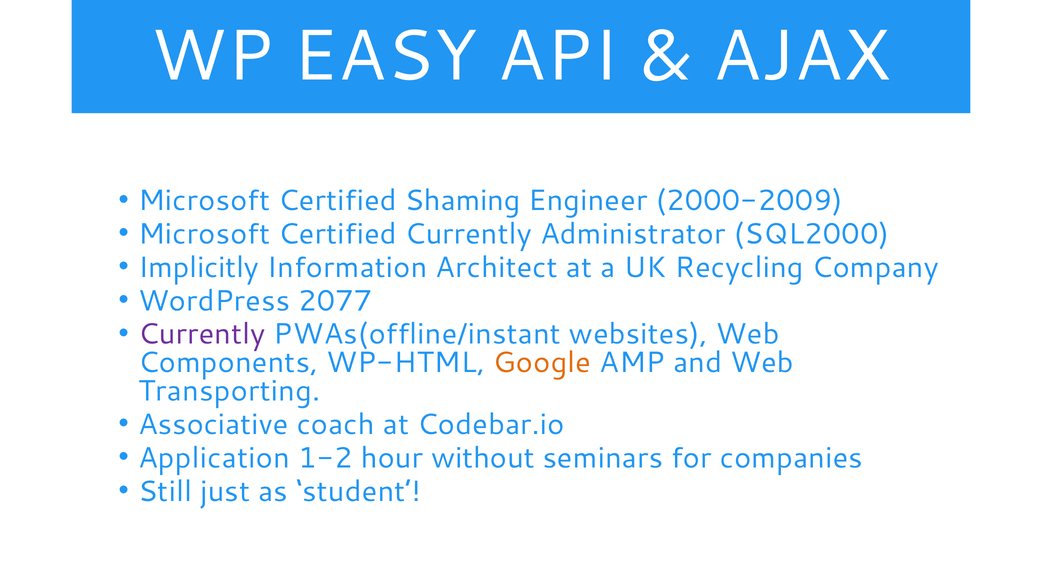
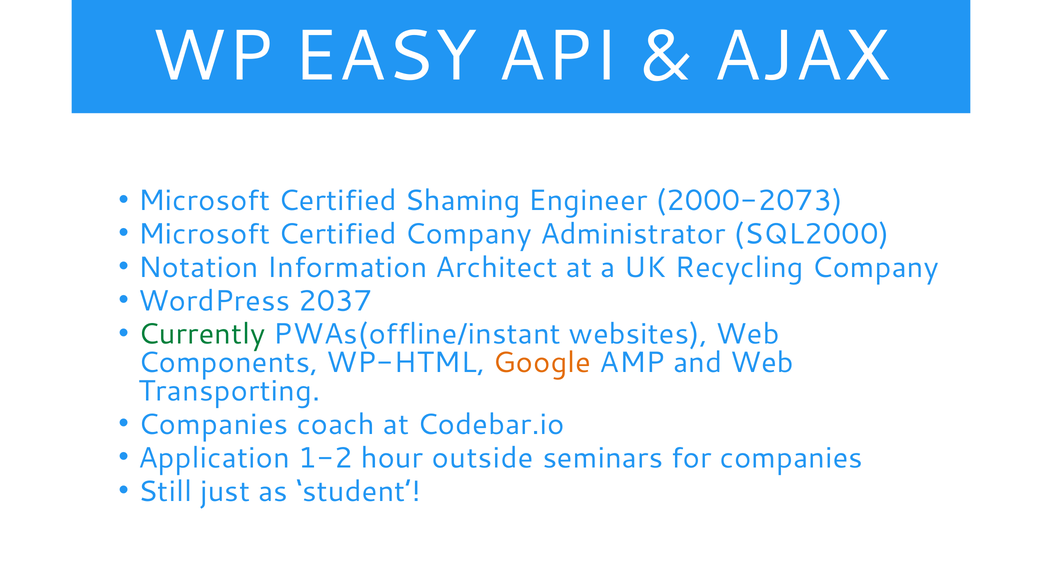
2000-2009: 2000-2009 -> 2000-2073
Certified Currently: Currently -> Company
Implicitly: Implicitly -> Notation
2077: 2077 -> 2037
Currently at (202, 334) colour: purple -> green
Associative at (213, 425): Associative -> Companies
without: without -> outside
